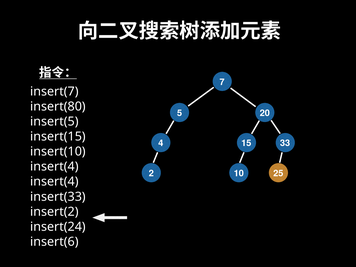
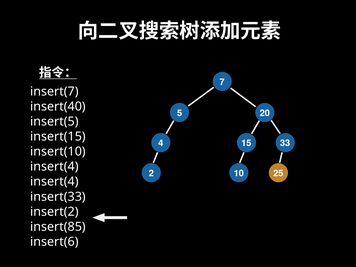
insert(80: insert(80 -> insert(40
insert(24: insert(24 -> insert(85
